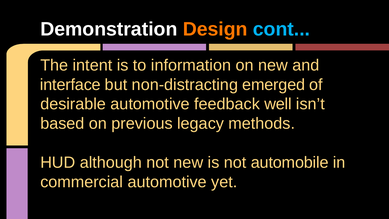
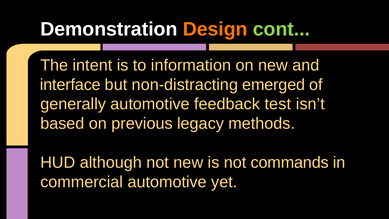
cont colour: light blue -> light green
desirable: desirable -> generally
well: well -> test
automobile: automobile -> commands
